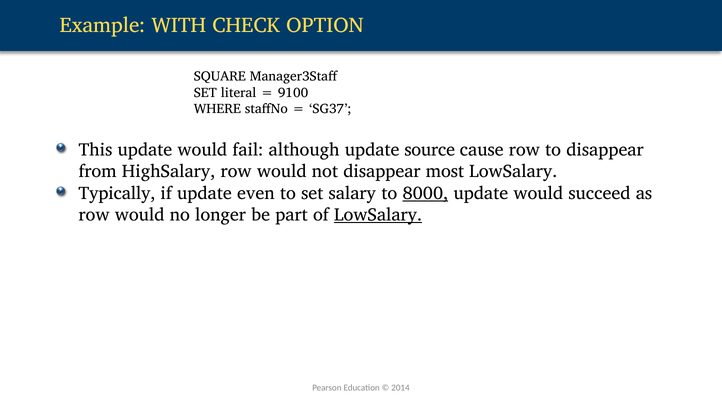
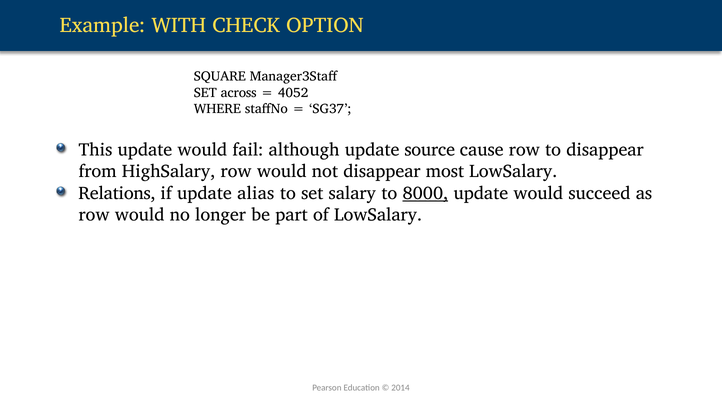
literal: literal -> across
9100: 9100 -> 4052
Typically: Typically -> Relations
even: even -> alias
LowSalary at (378, 215) underline: present -> none
